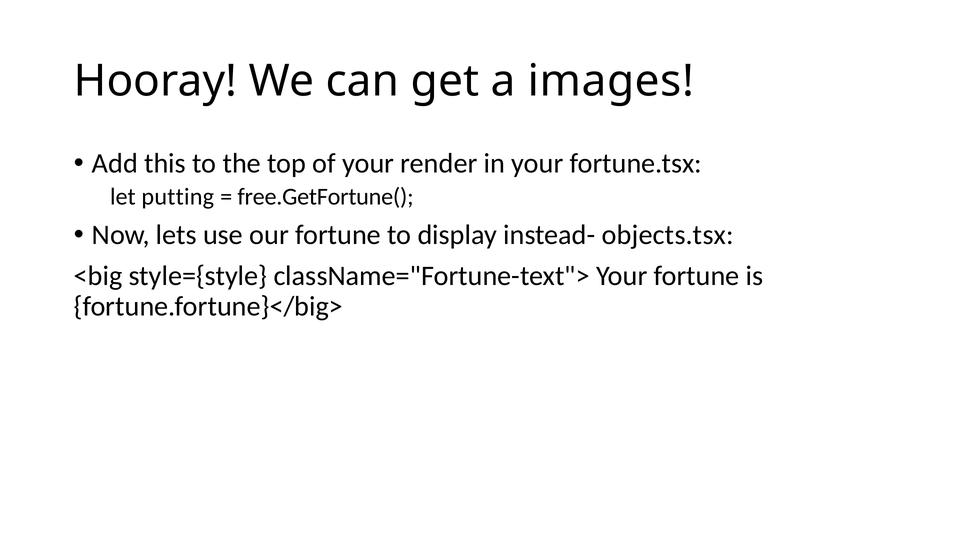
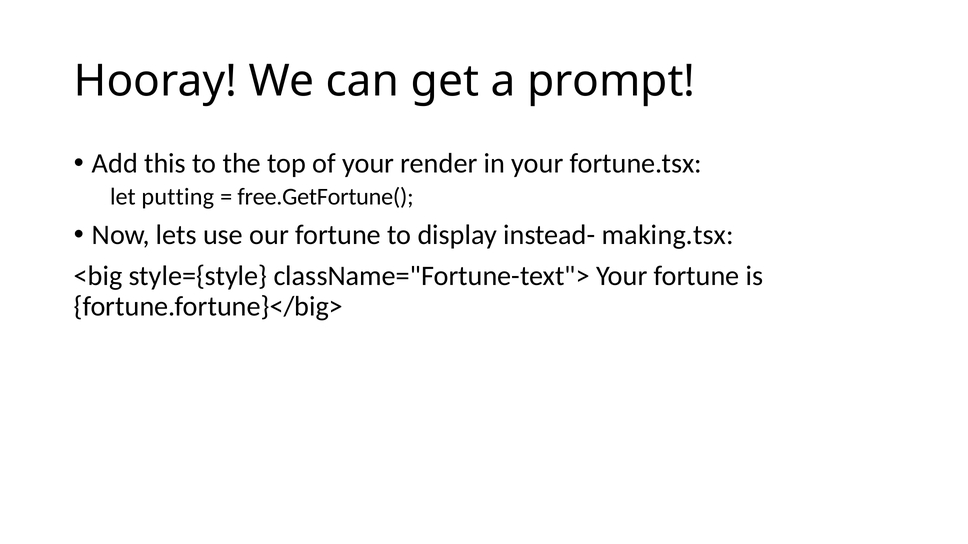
images: images -> prompt
objects.tsx: objects.tsx -> making.tsx
